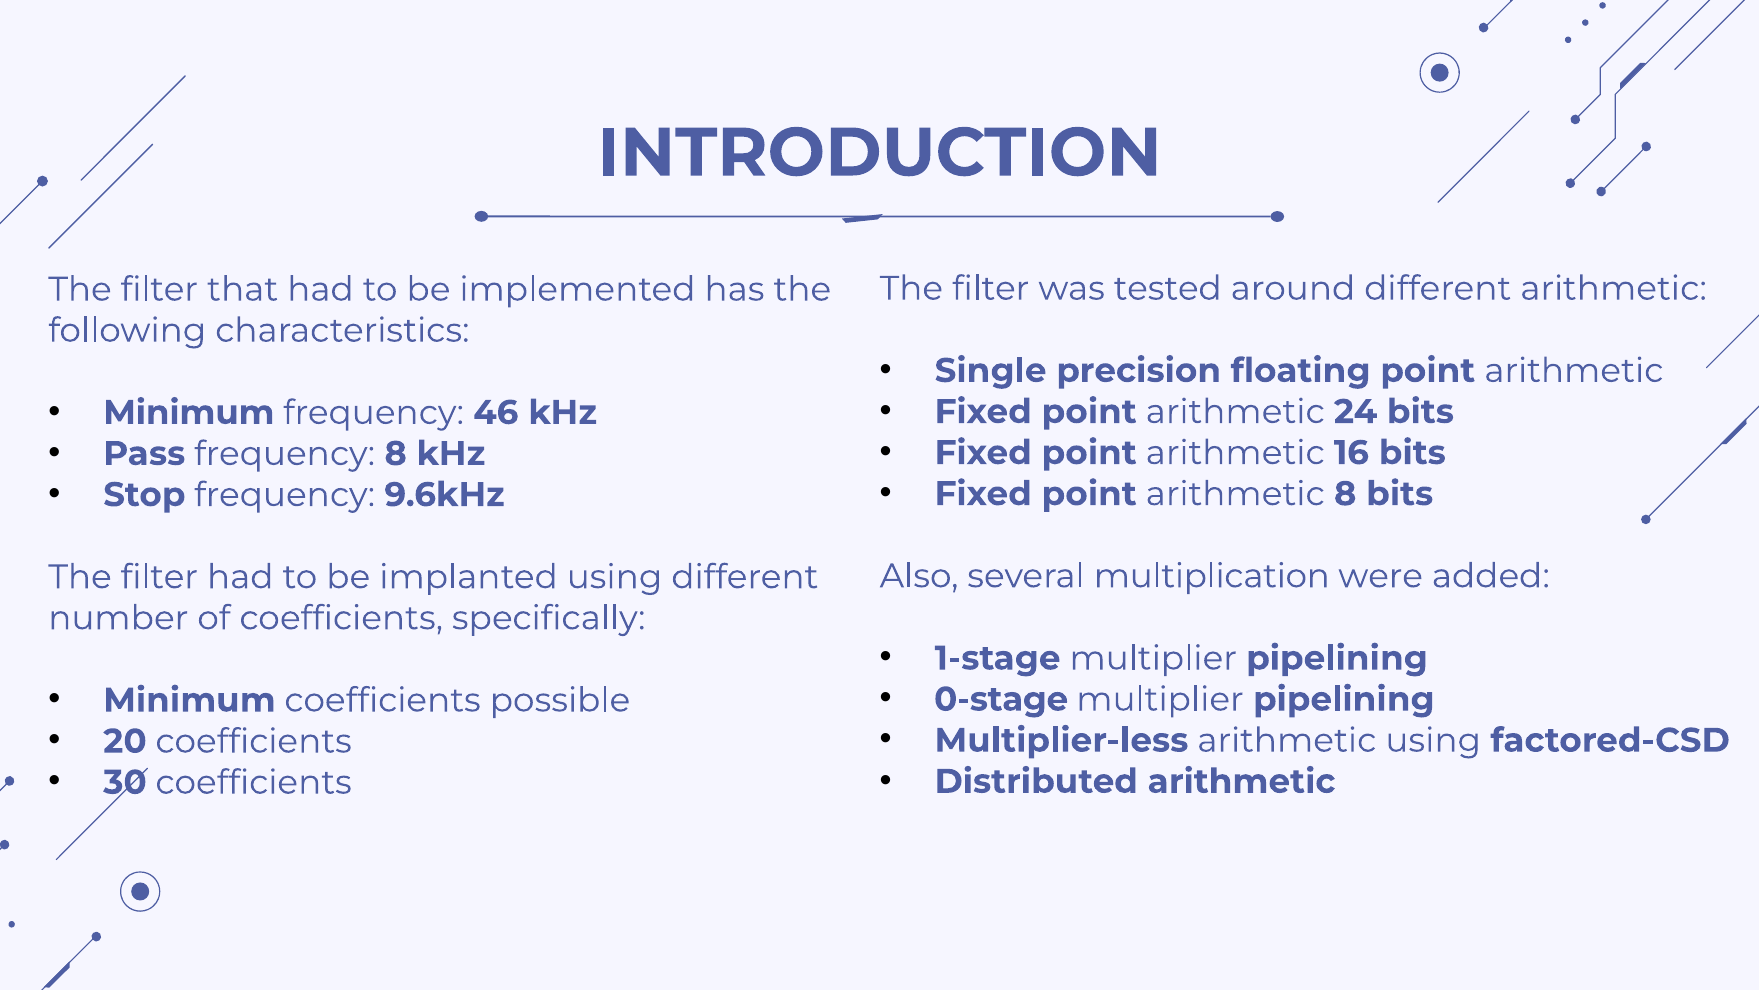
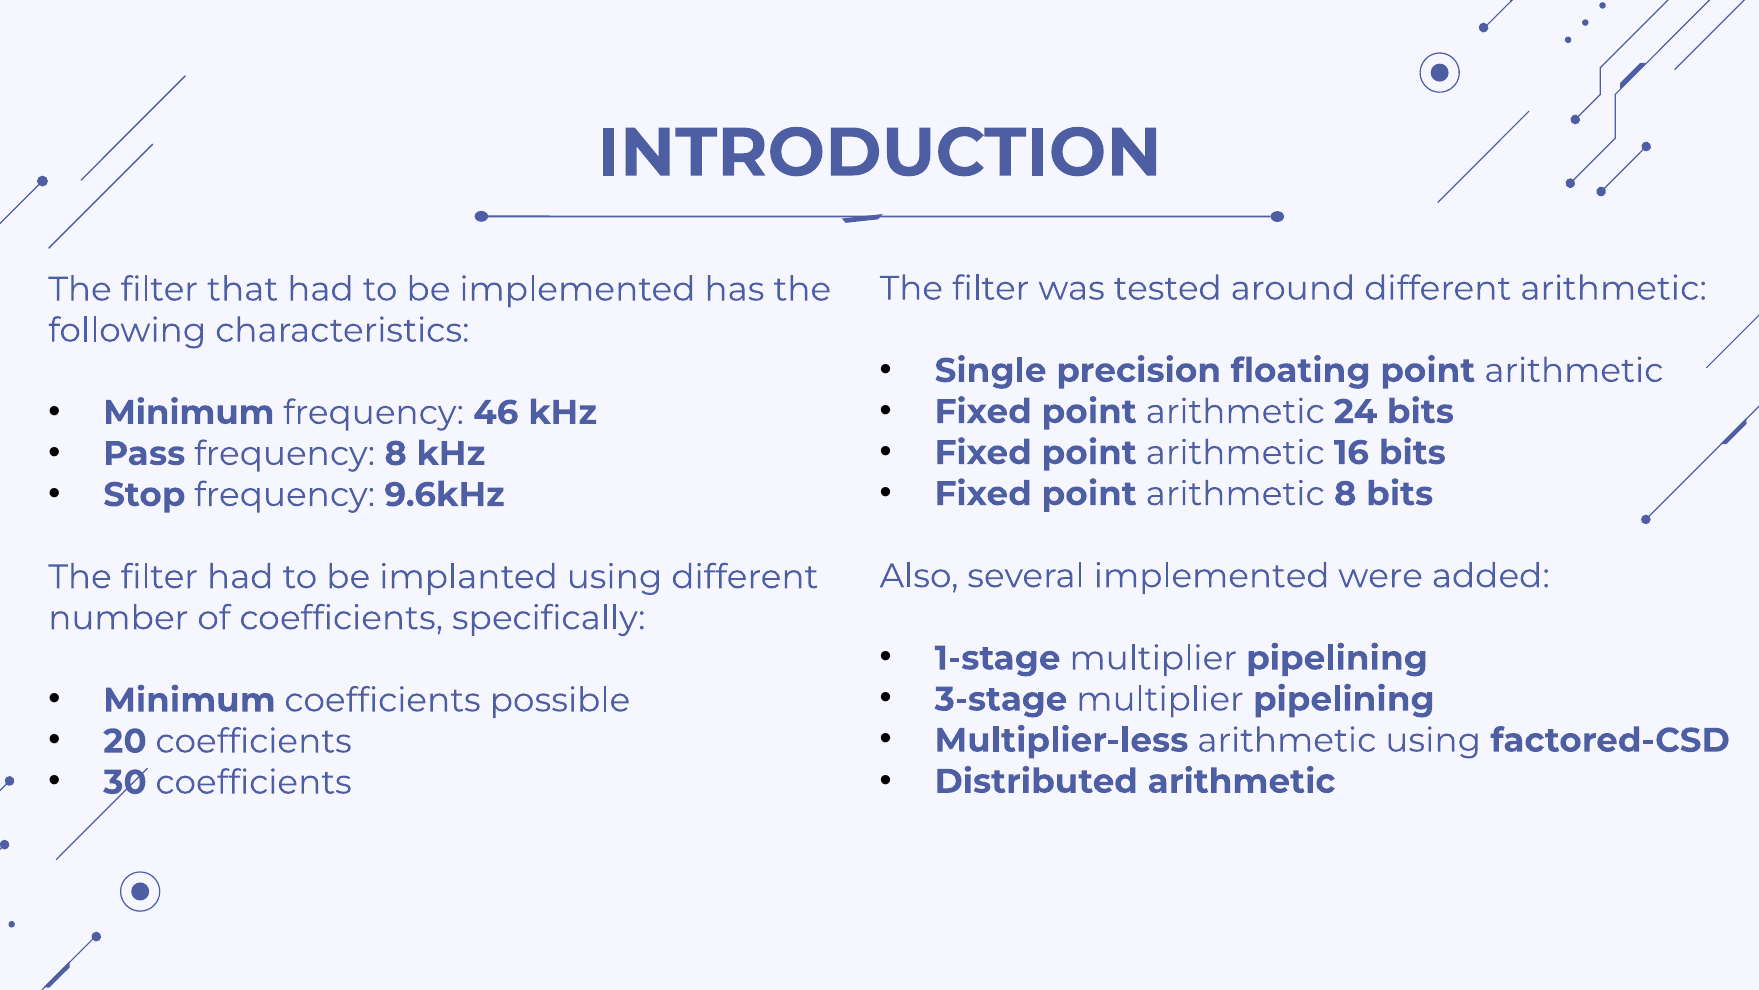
several multiplication: multiplication -> implemented
0-stage: 0-stage -> 3-stage
